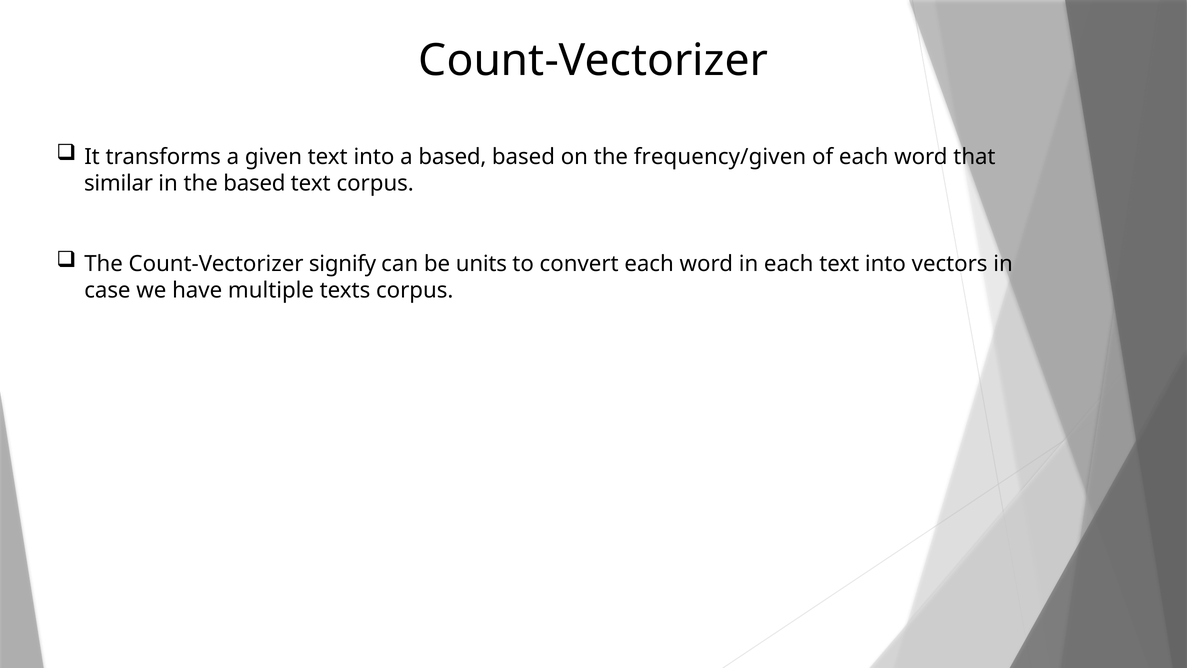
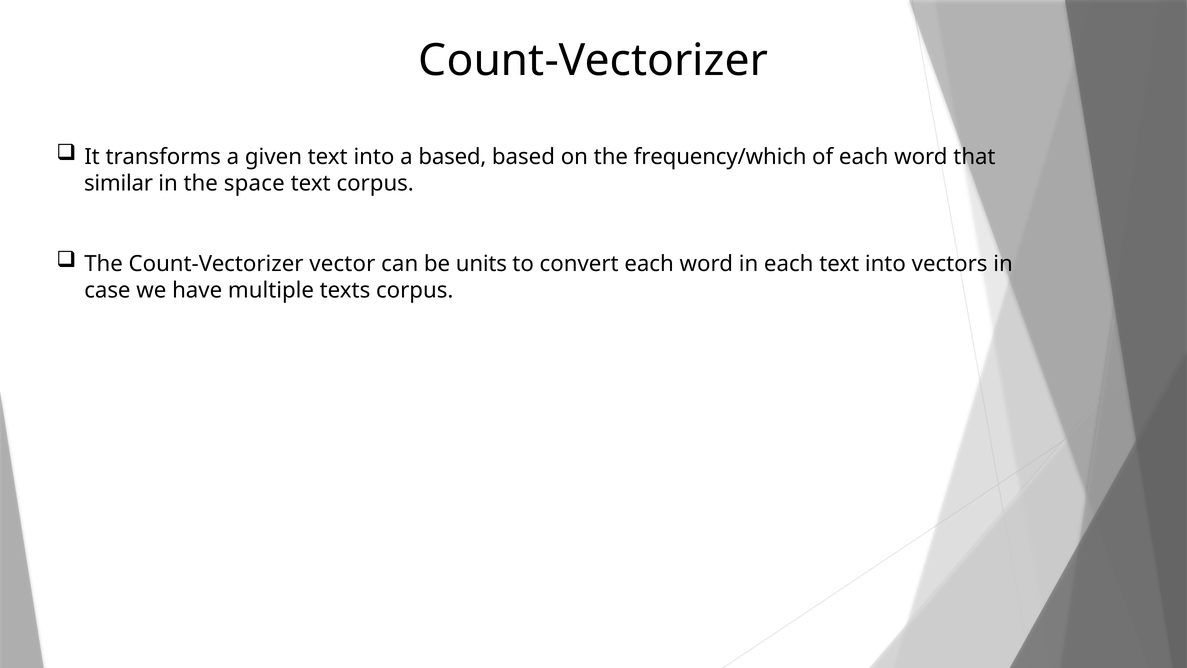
frequency/given: frequency/given -> frequency/which
the based: based -> space
signify: signify -> vector
